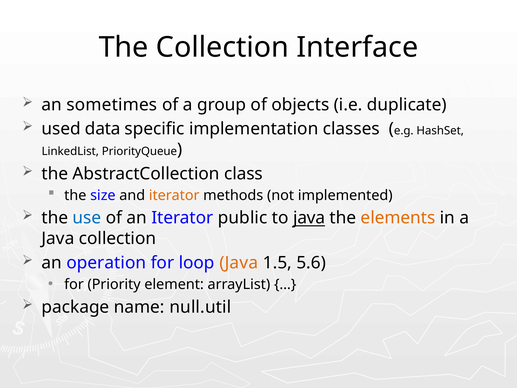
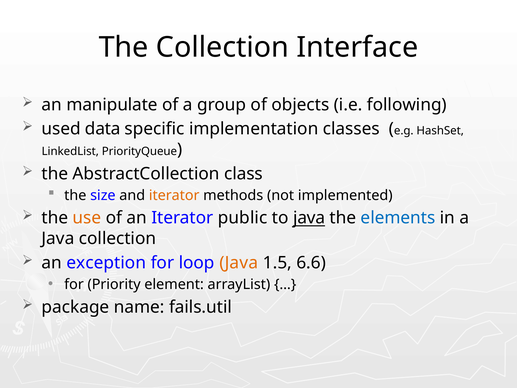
sometimes: sometimes -> manipulate
duplicate: duplicate -> following
use colour: blue -> orange
elements colour: orange -> blue
operation: operation -> exception
5.6: 5.6 -> 6.6
null.util: null.util -> fails.util
